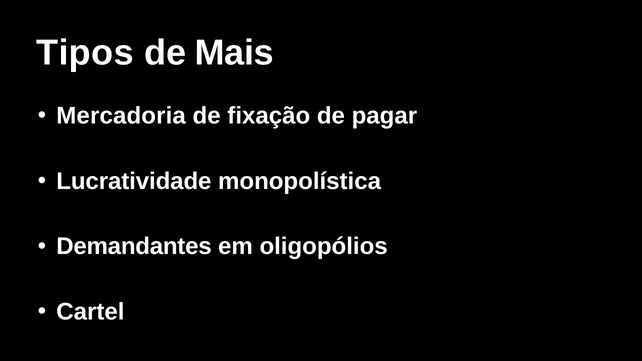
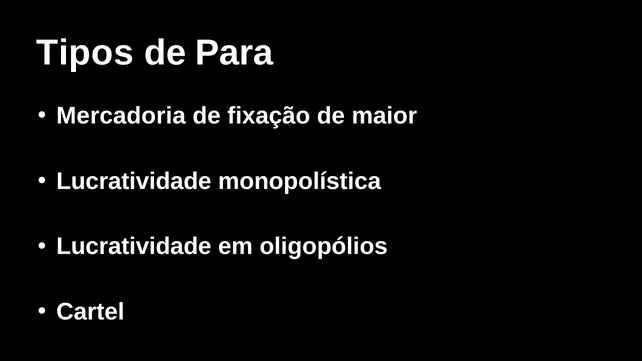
Mais: Mais -> Para
pagar: pagar -> maior
Demandantes at (134, 247): Demandantes -> Lucratividade
